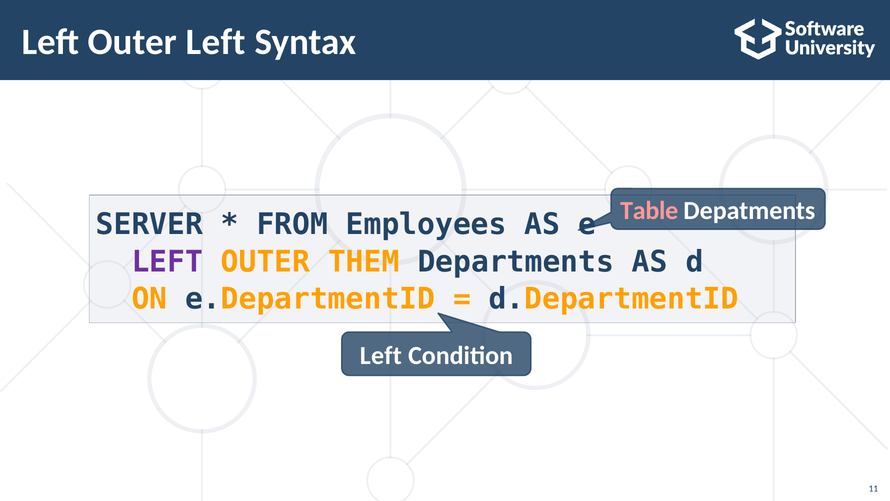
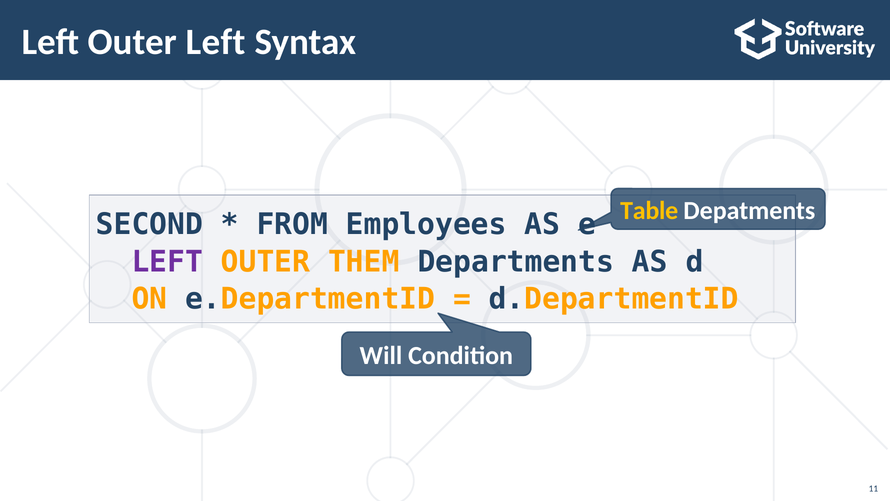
Table colour: pink -> yellow
SERVER: SERVER -> SECOND
Left at (381, 355): Left -> Will
